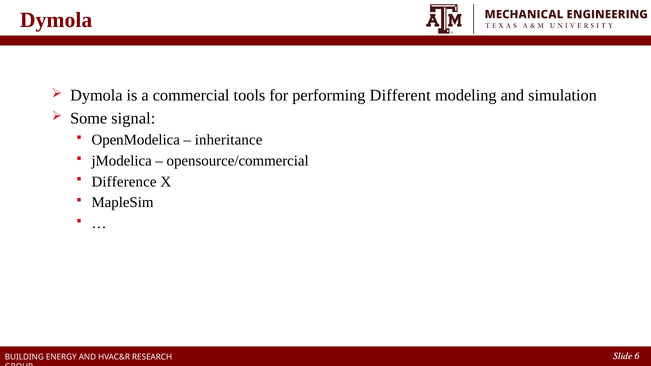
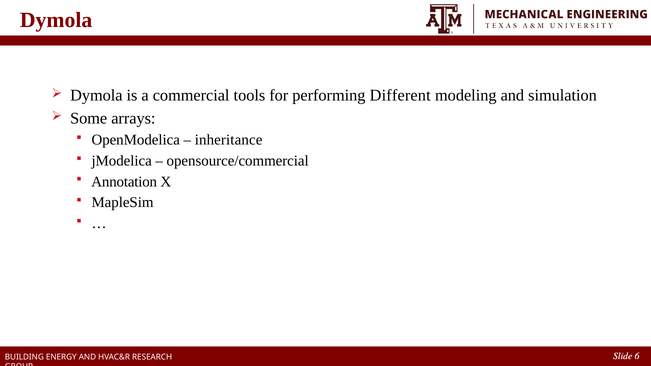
signal: signal -> arrays
Difference: Difference -> Annotation
